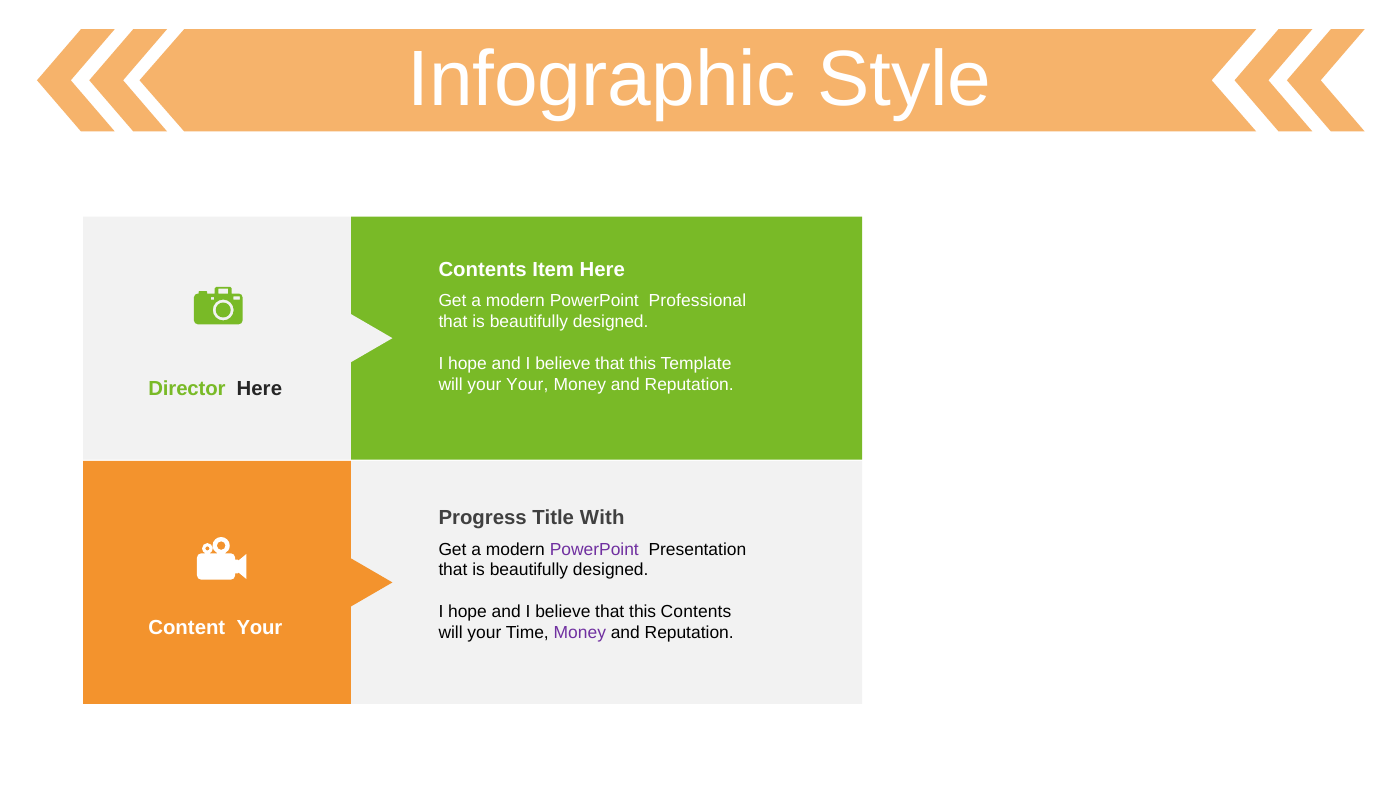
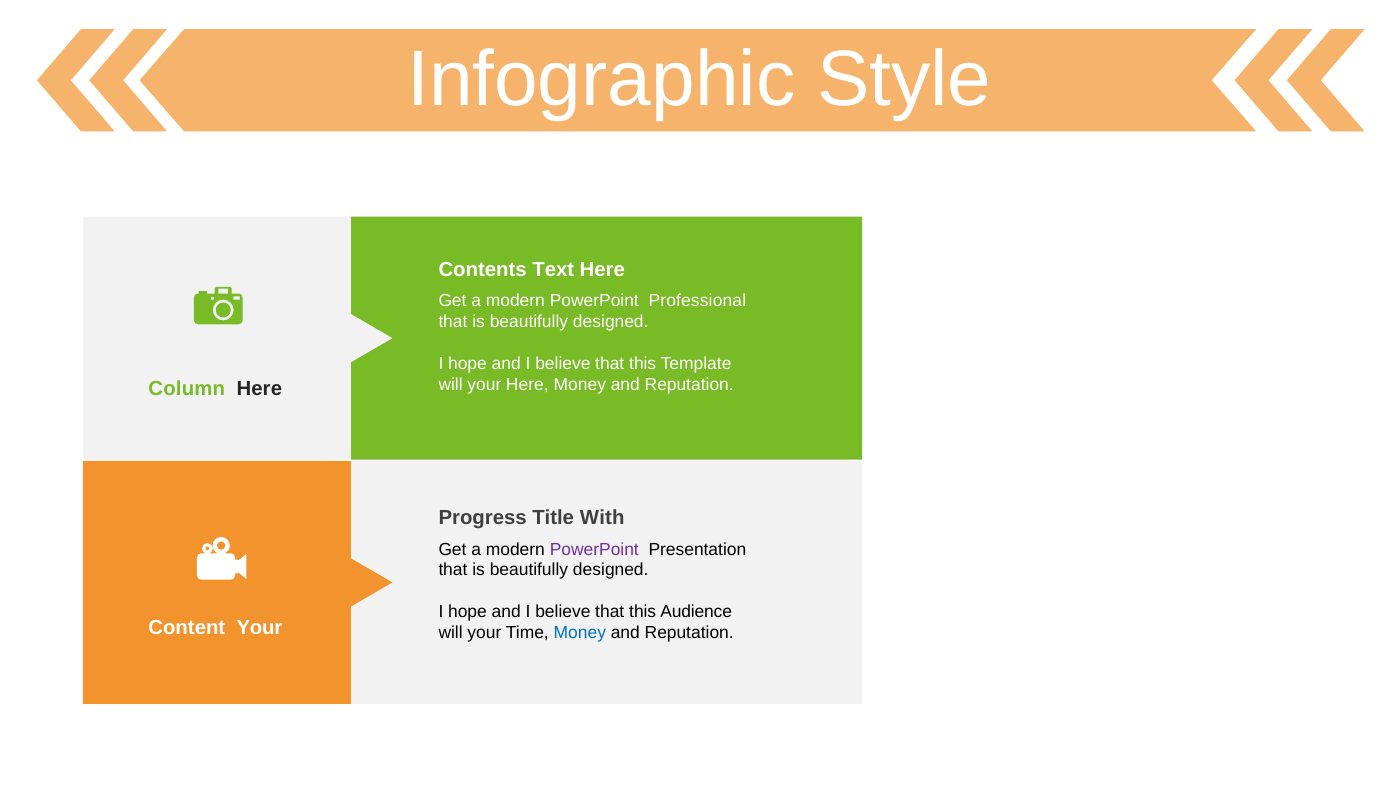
Item: Item -> Text
your Your: Your -> Here
Director: Director -> Column
this Contents: Contents -> Audience
Money at (580, 633) colour: purple -> blue
